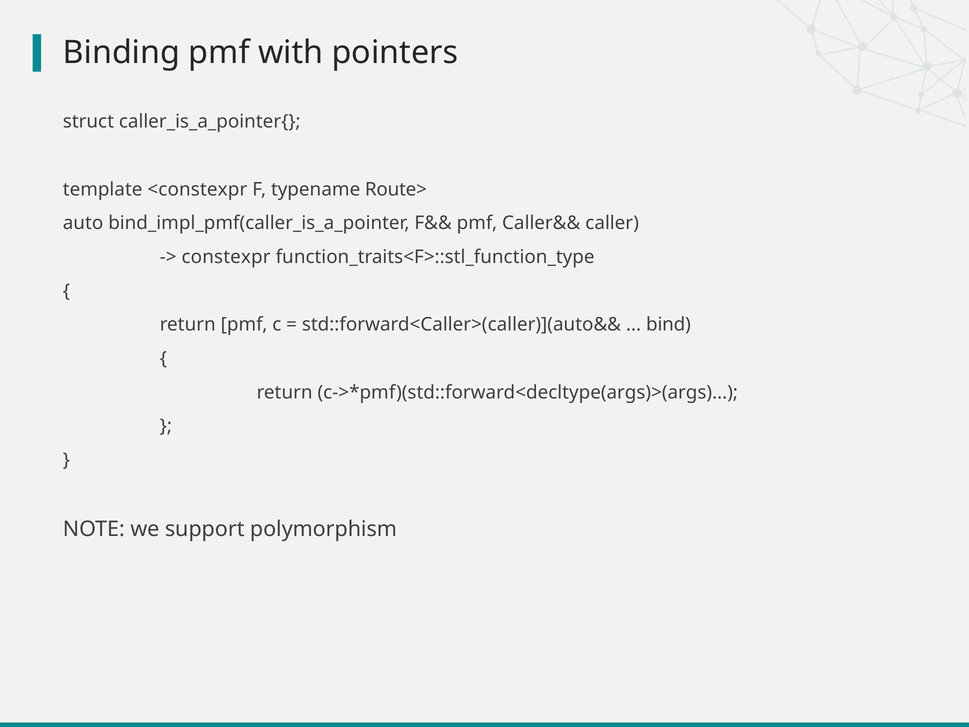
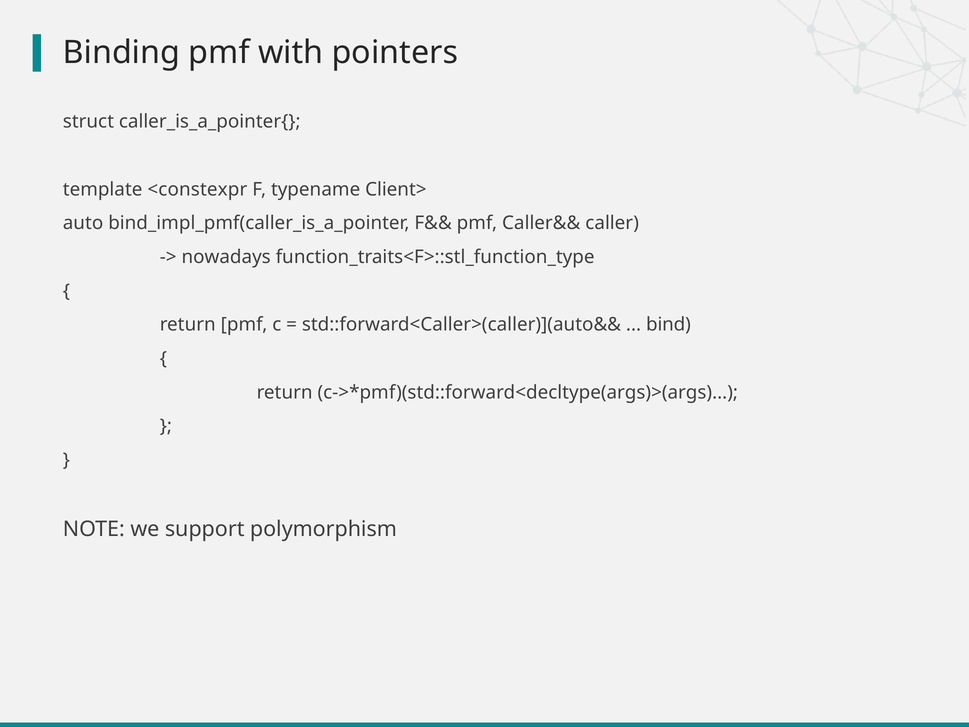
Route>: Route> -> Client>
constexpr: constexpr -> nowadays
